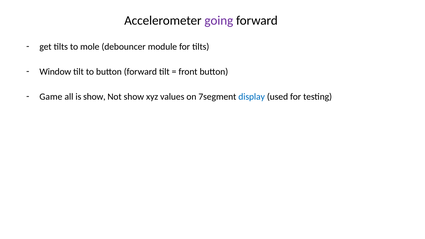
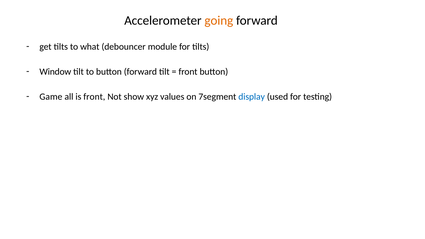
going colour: purple -> orange
mole: mole -> what
is show: show -> front
